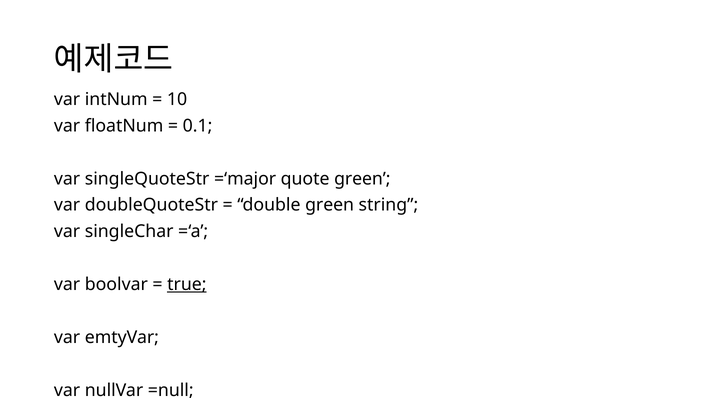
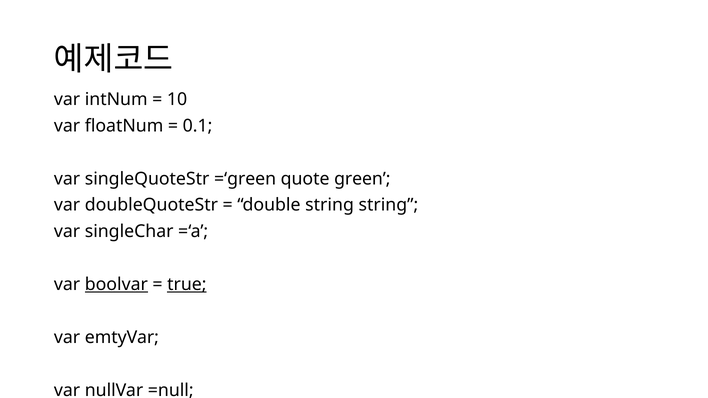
=‘major: =‘major -> =‘green
double green: green -> string
boolvar underline: none -> present
